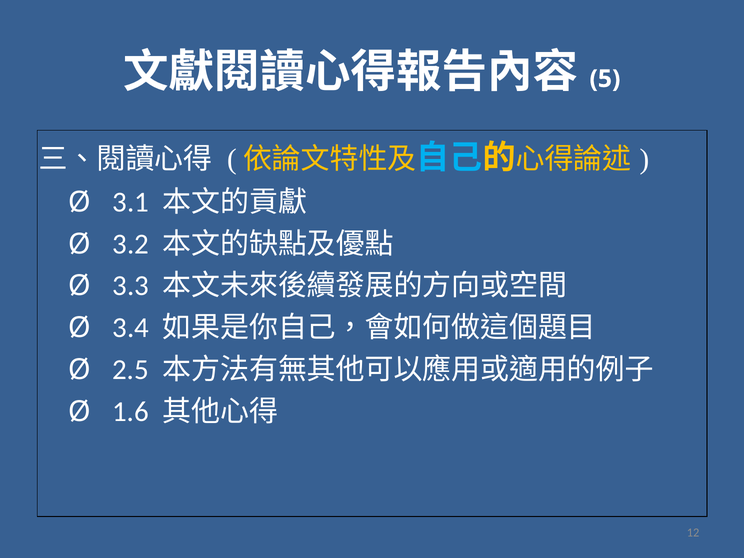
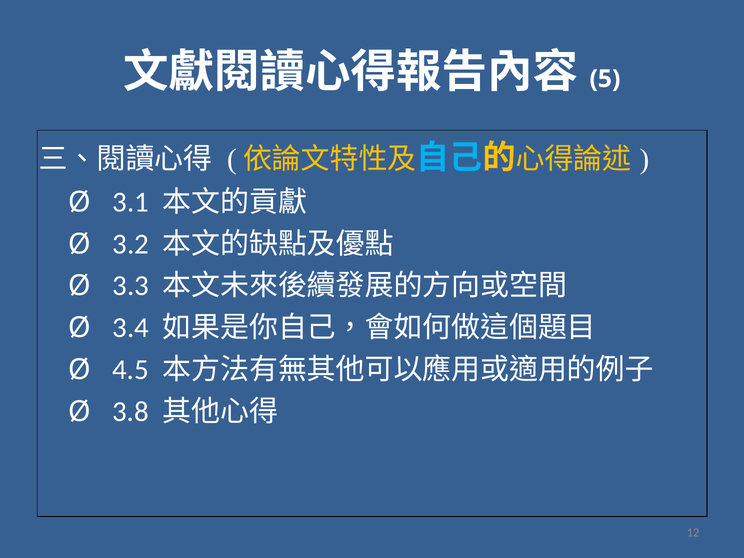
2.5: 2.5 -> 4.5
1.6: 1.6 -> 3.8
